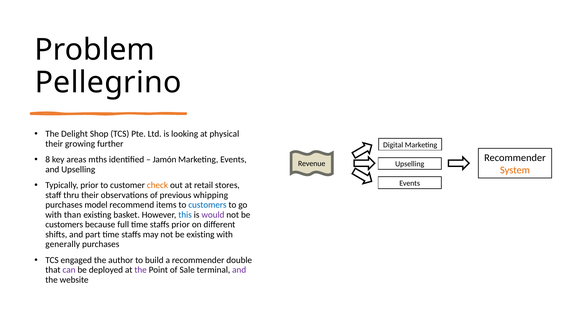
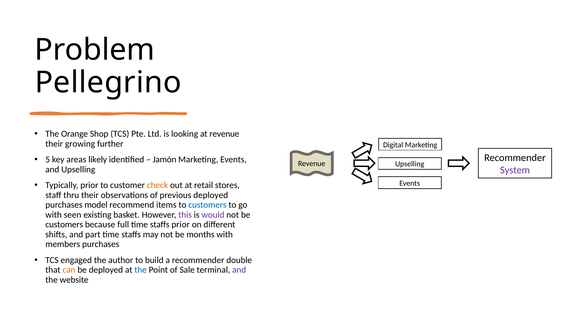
Delight: Delight -> Orange
at physical: physical -> revenue
8: 8 -> 5
mths: mths -> likely
System colour: orange -> purple
previous whipping: whipping -> deployed
than: than -> seen
this colour: blue -> purple
be existing: existing -> months
generally: generally -> members
can colour: purple -> orange
the at (141, 270) colour: purple -> blue
